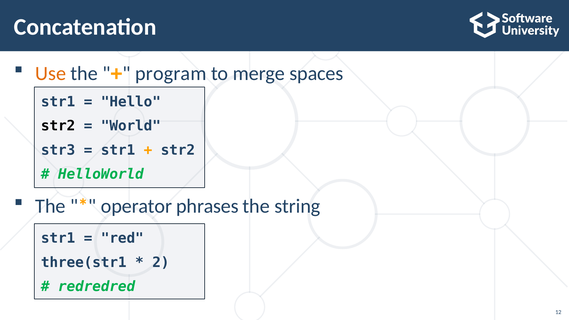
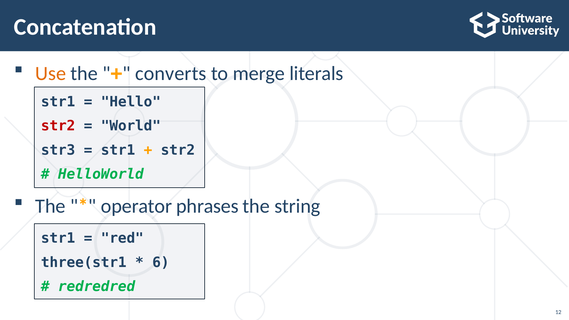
program: program -> converts
spaces: spaces -> literals
str2 at (58, 126) colour: black -> red
2: 2 -> 6
